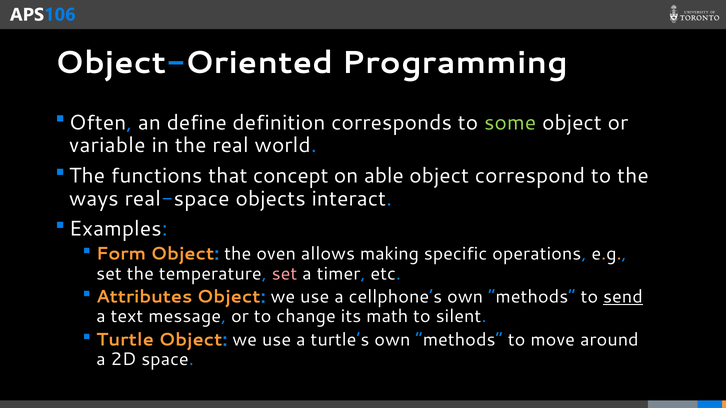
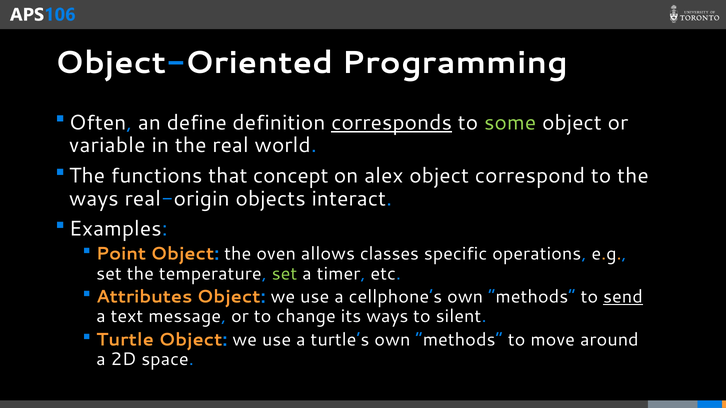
corresponds underline: none -> present
able: able -> alex
space at (202, 199): space -> origin
Form: Form -> Point
making: making -> classes
set at (285, 274) colour: pink -> light green
its math: math -> ways
